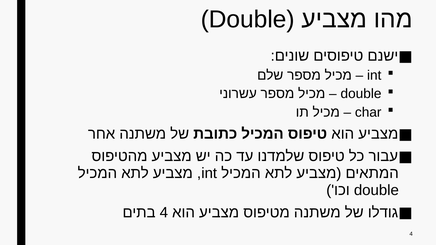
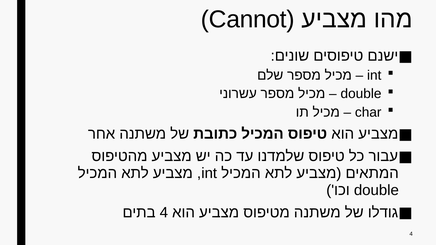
Double at (248, 19): Double -> Cannot
